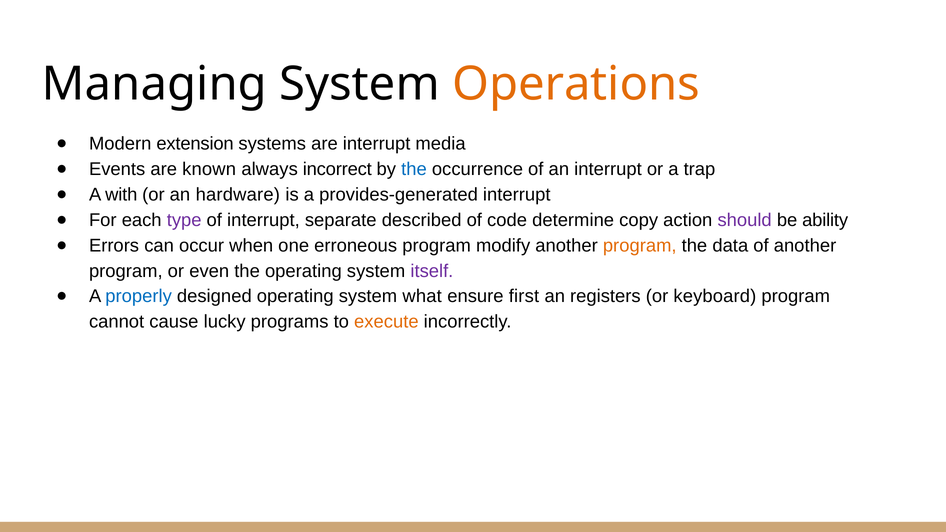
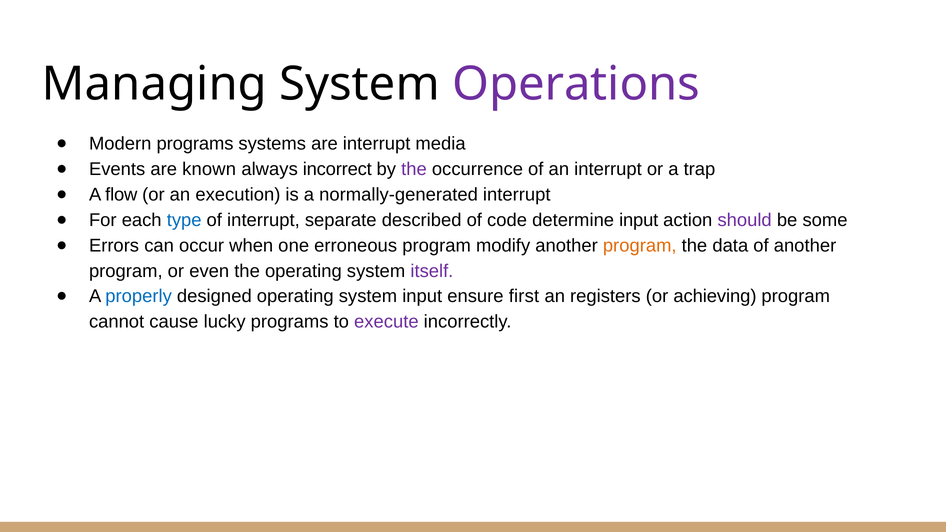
Operations colour: orange -> purple
Modern extension: extension -> programs
the at (414, 169) colour: blue -> purple
with: with -> flow
hardware: hardware -> execution
provides-generated: provides-generated -> normally-generated
type colour: purple -> blue
determine copy: copy -> input
ability: ability -> some
system what: what -> input
keyboard: keyboard -> achieving
execute colour: orange -> purple
